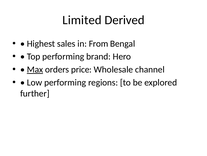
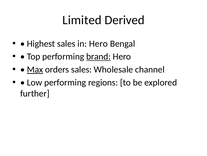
in From: From -> Hero
brand underline: none -> present
orders price: price -> sales
